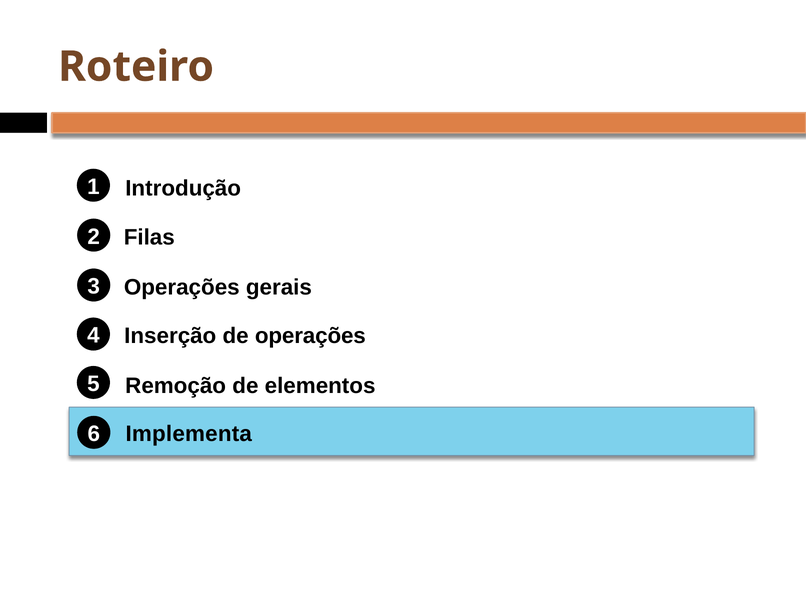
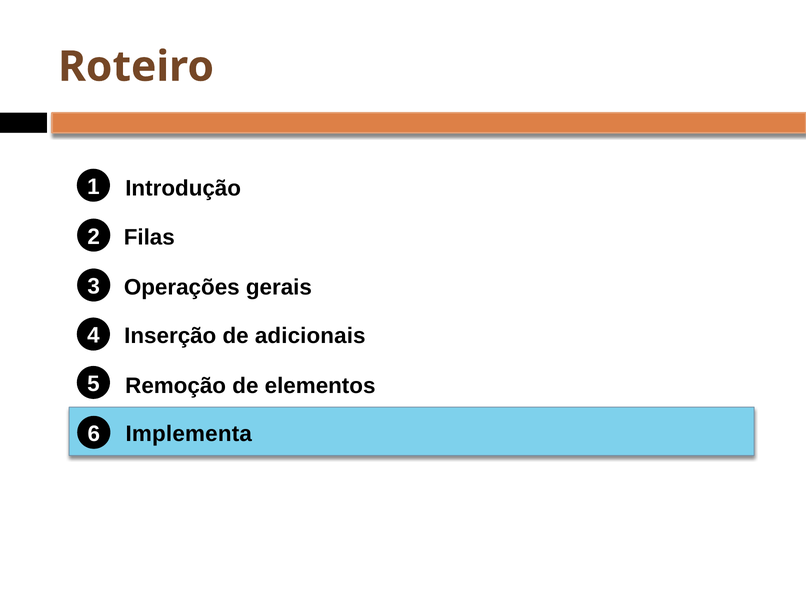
de operações: operações -> adicionais
